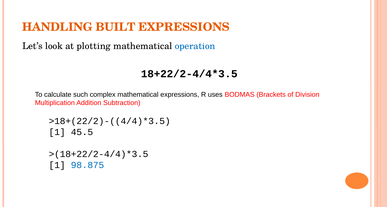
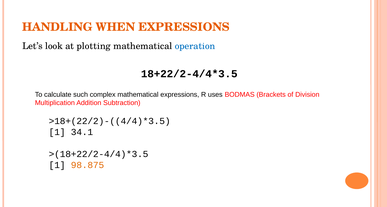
BUILT: BUILT -> WHEN
45.5: 45.5 -> 34.1
98.875 colour: blue -> orange
